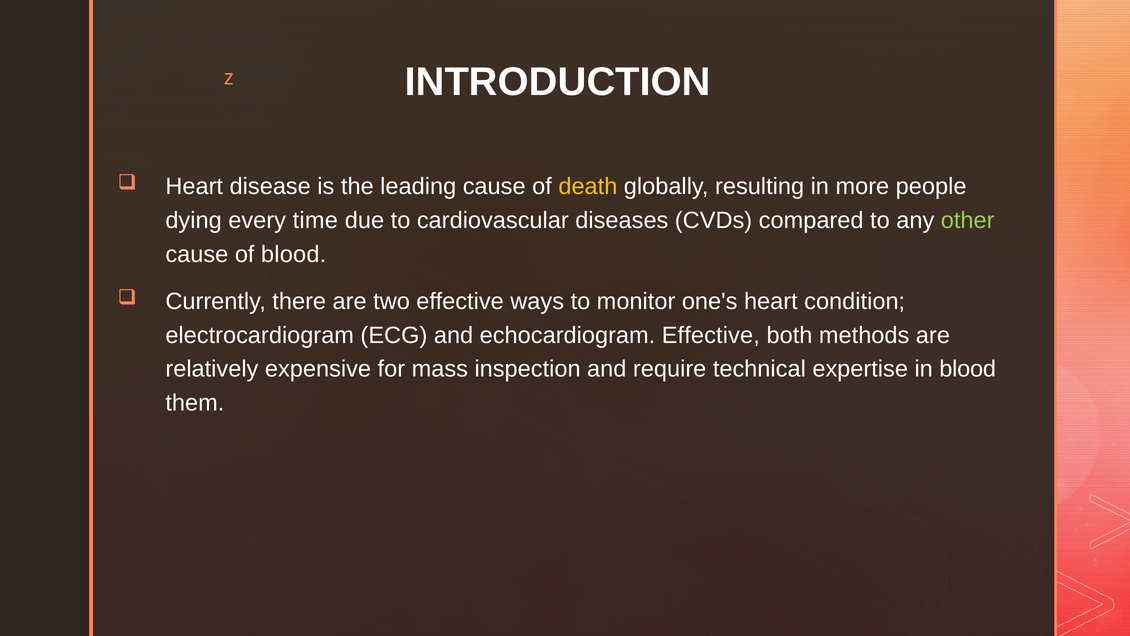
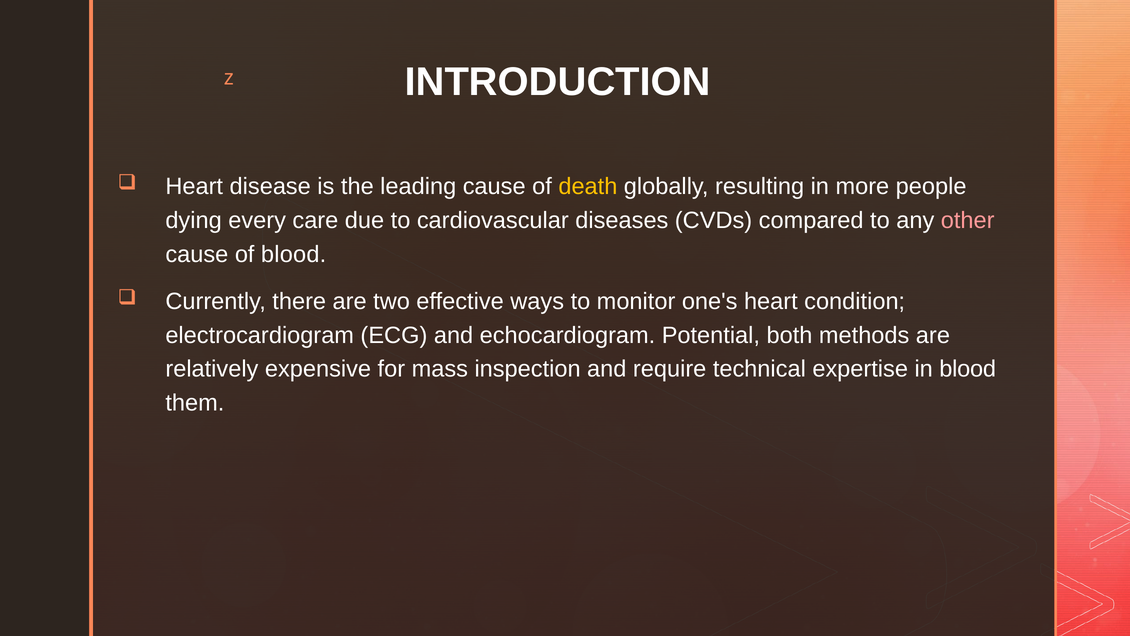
time: time -> care
other colour: light green -> pink
echocardiogram Effective: Effective -> Potential
